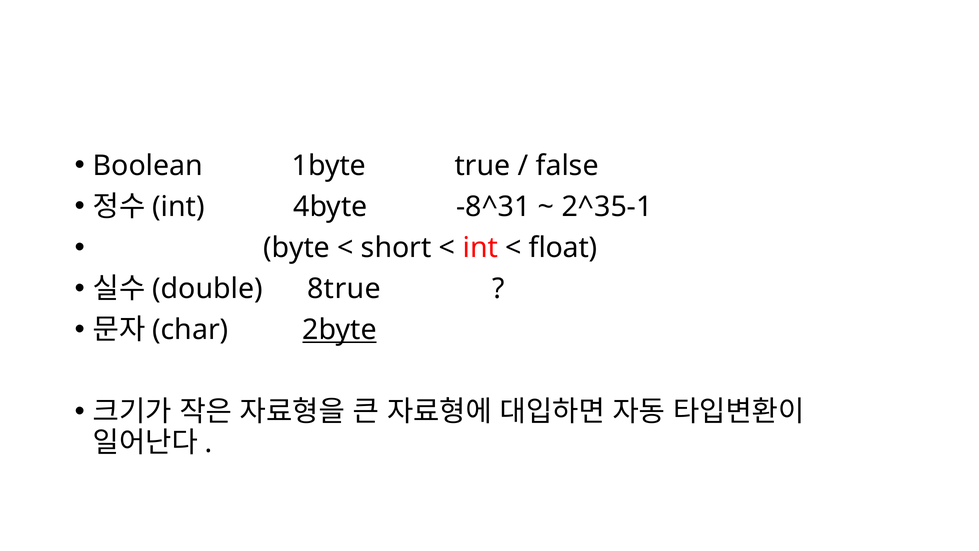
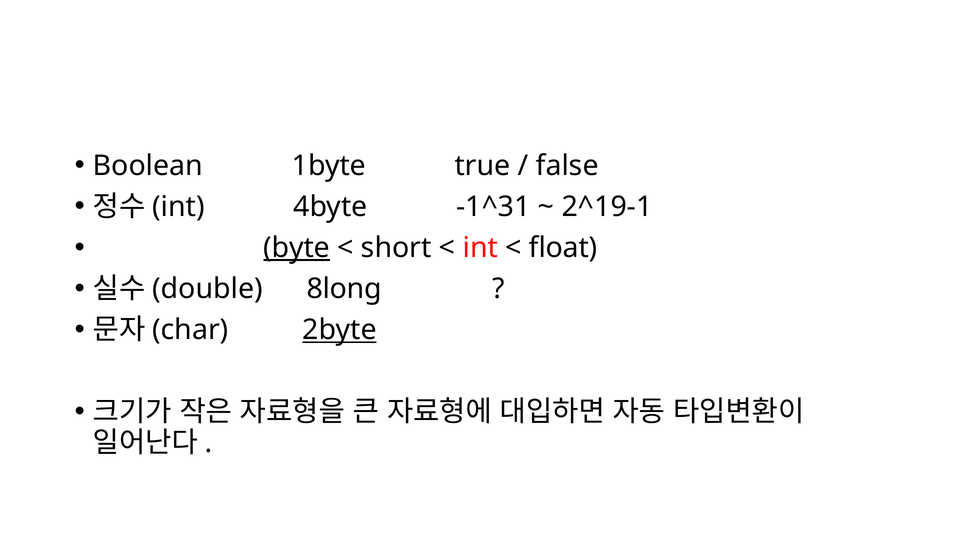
-8^31: -8^31 -> -1^31
2^35-1: 2^35-1 -> 2^19-1
byte underline: none -> present
8true: 8true -> 8long
